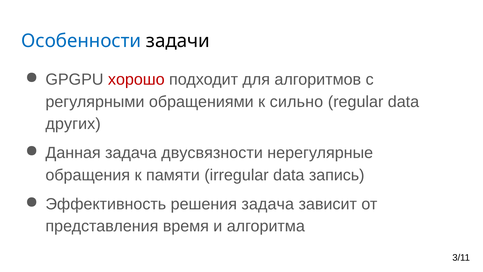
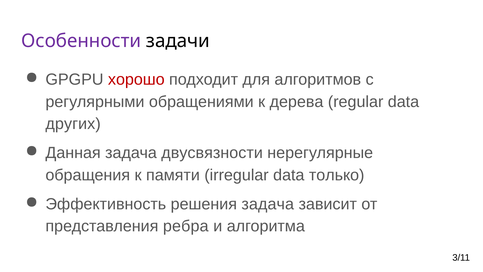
Особенности colour: blue -> purple
сильно: сильно -> дерева
запись: запись -> только
время: время -> ребра
